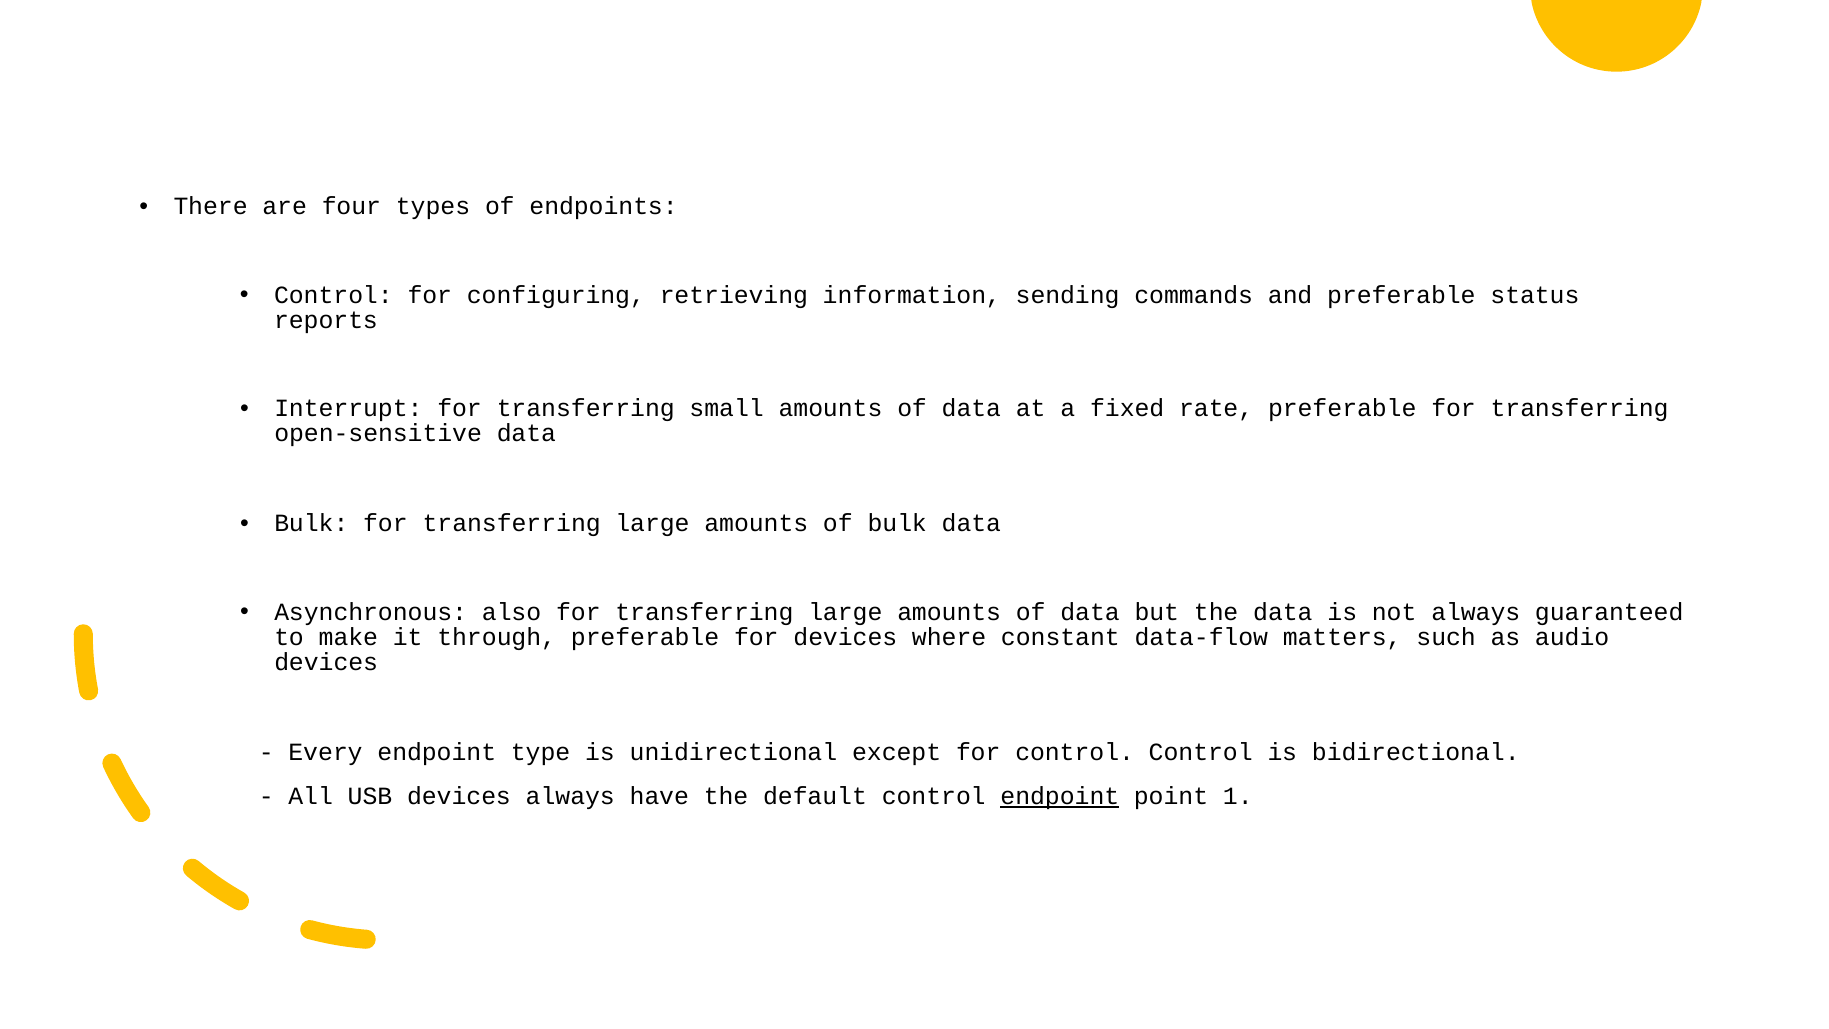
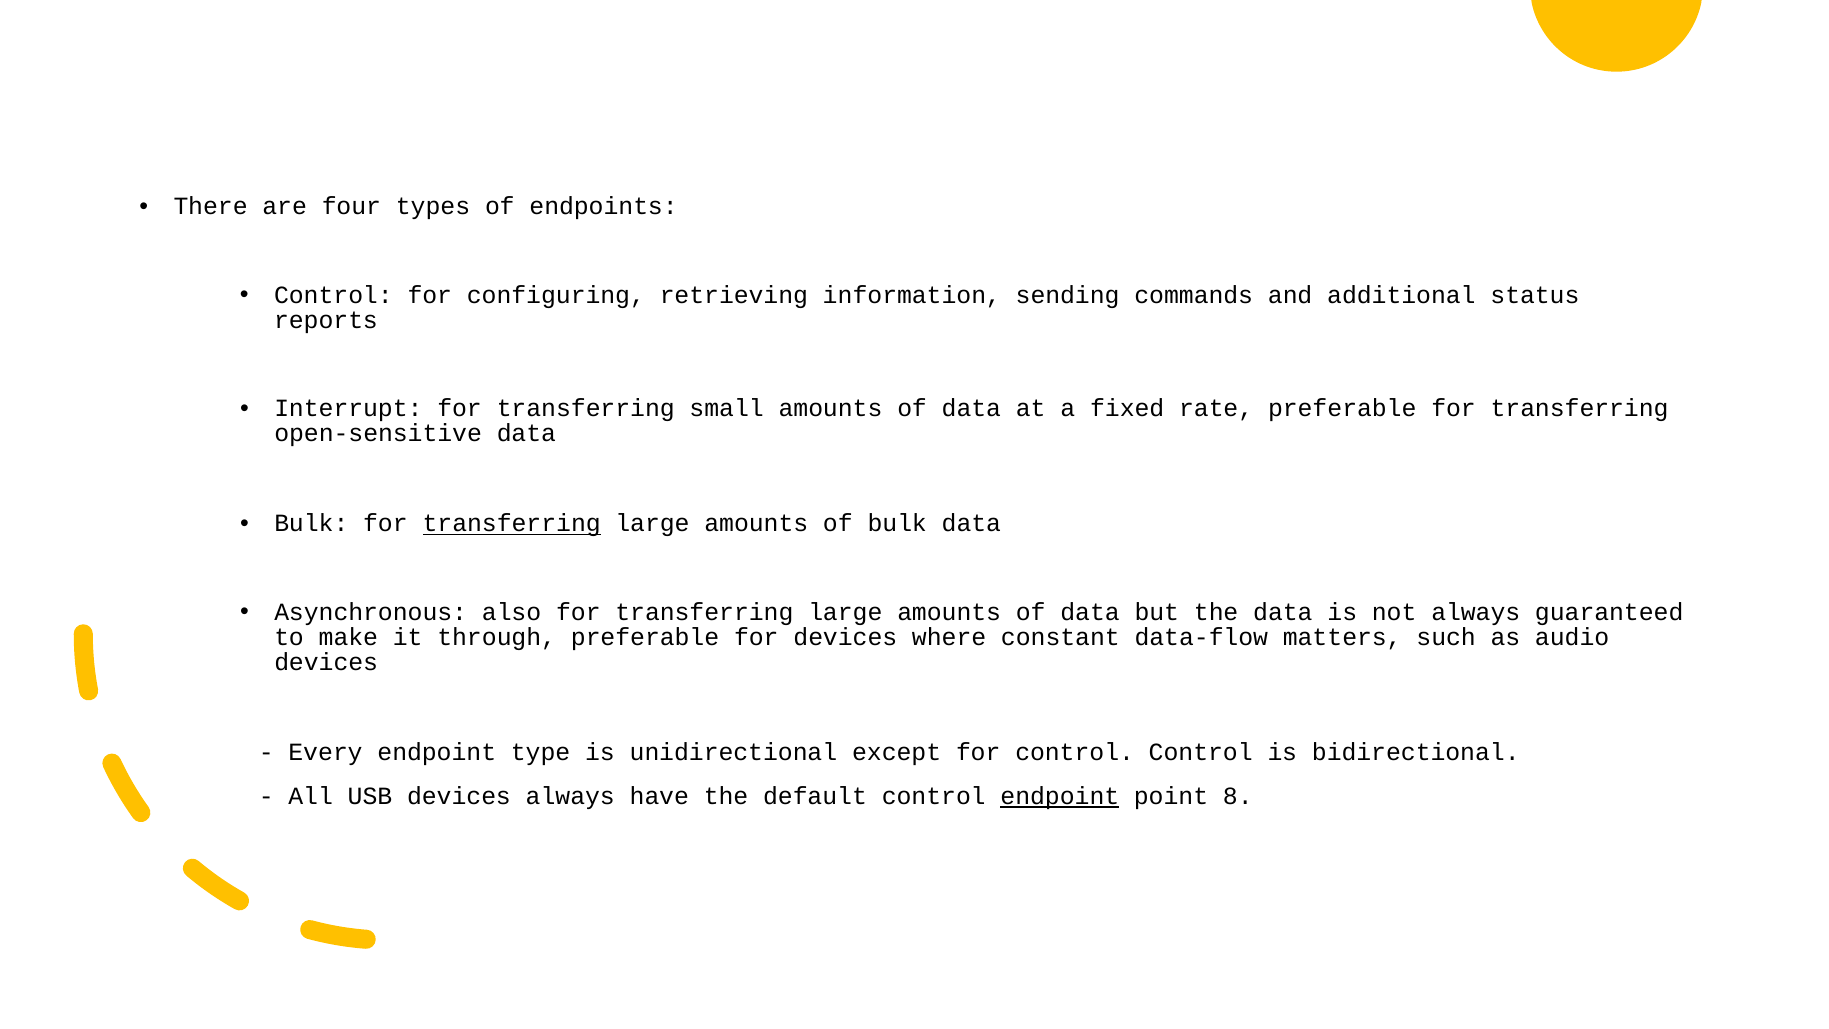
and preferable: preferable -> additional
transferring at (512, 524) underline: none -> present
1: 1 -> 8
